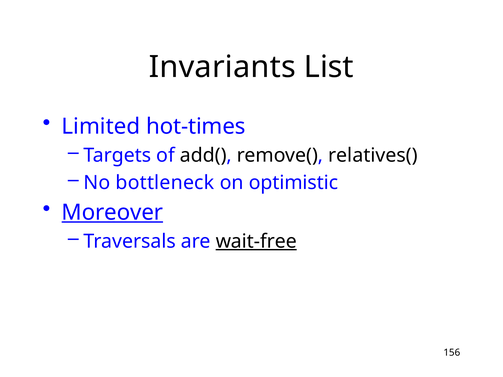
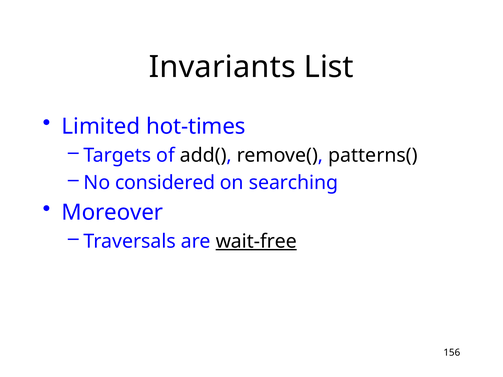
relatives(: relatives( -> patterns(
bottleneck: bottleneck -> considered
optimistic: optimistic -> searching
Moreover underline: present -> none
